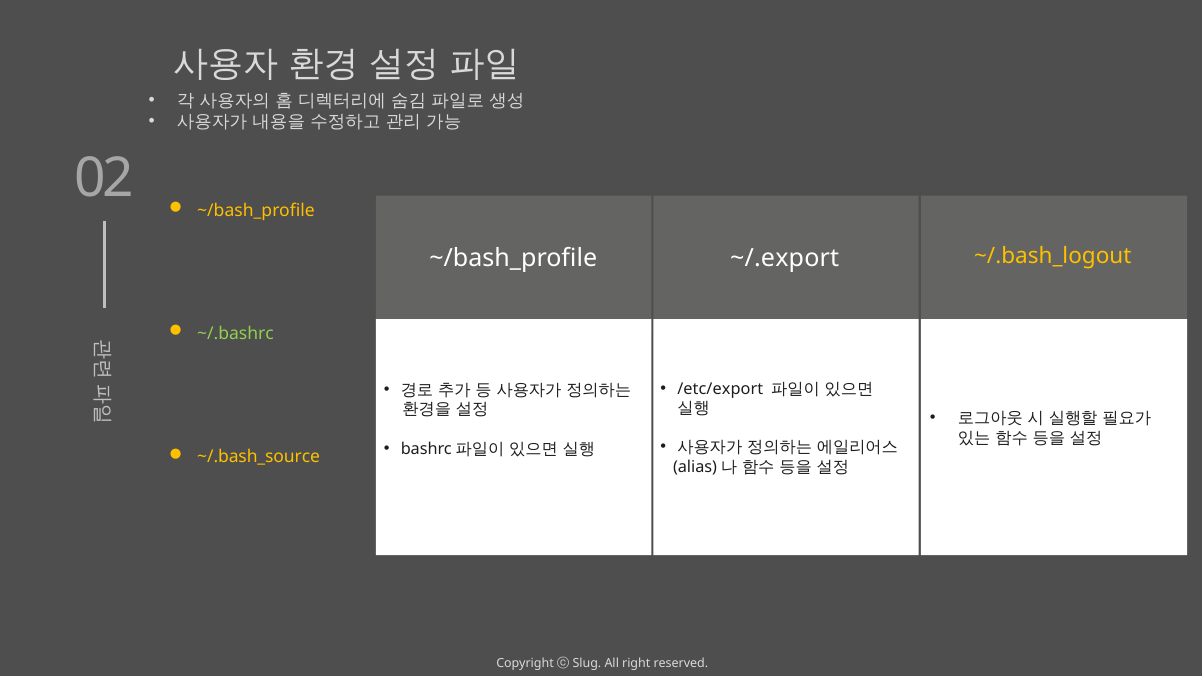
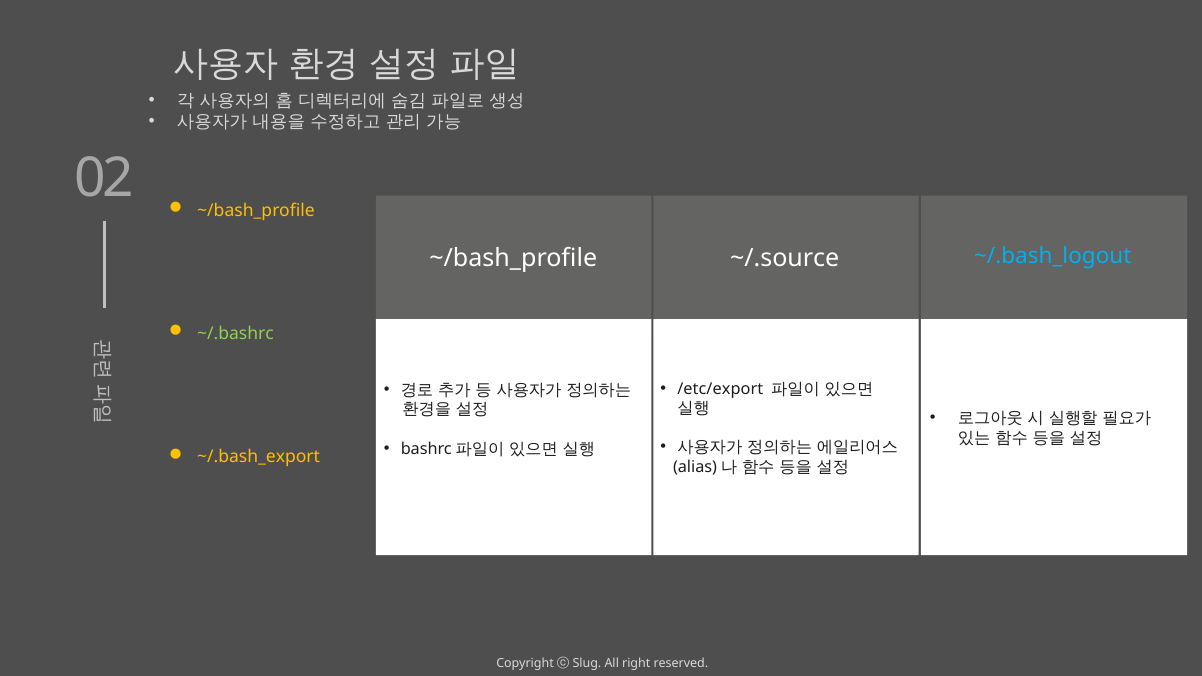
~/.export: ~/.export -> ~/.source
~/.bash_logout colour: yellow -> light blue
~/.bash_source: ~/.bash_source -> ~/.bash_export
